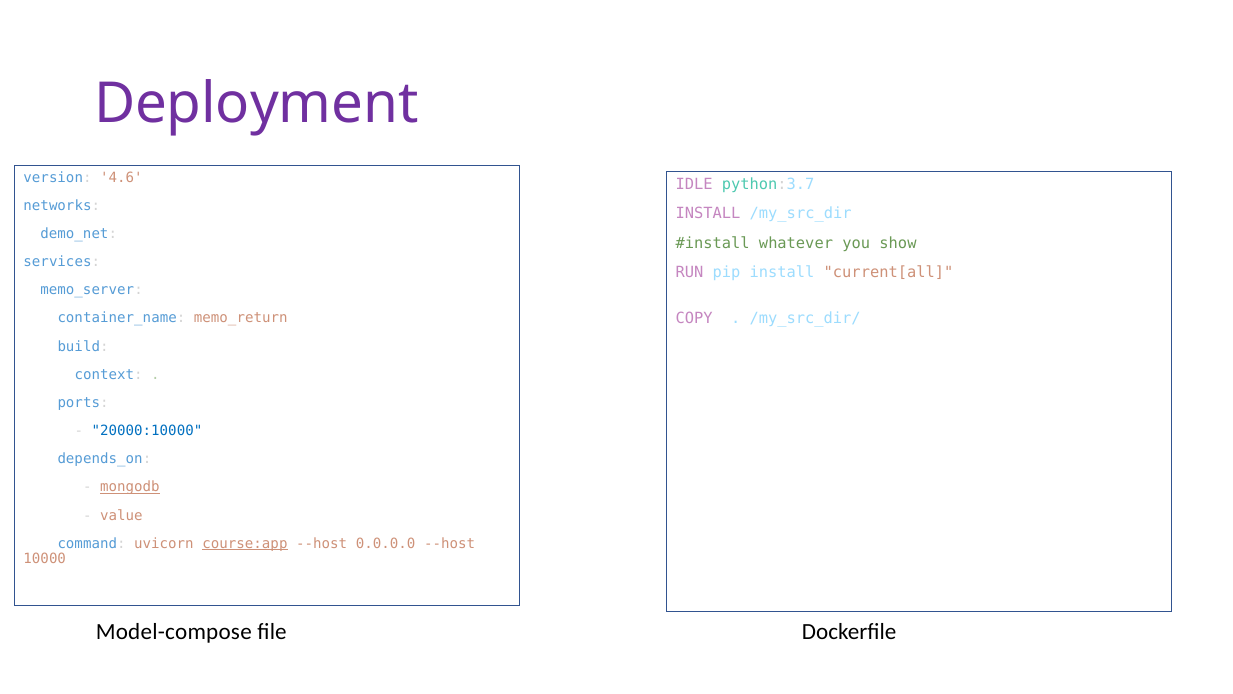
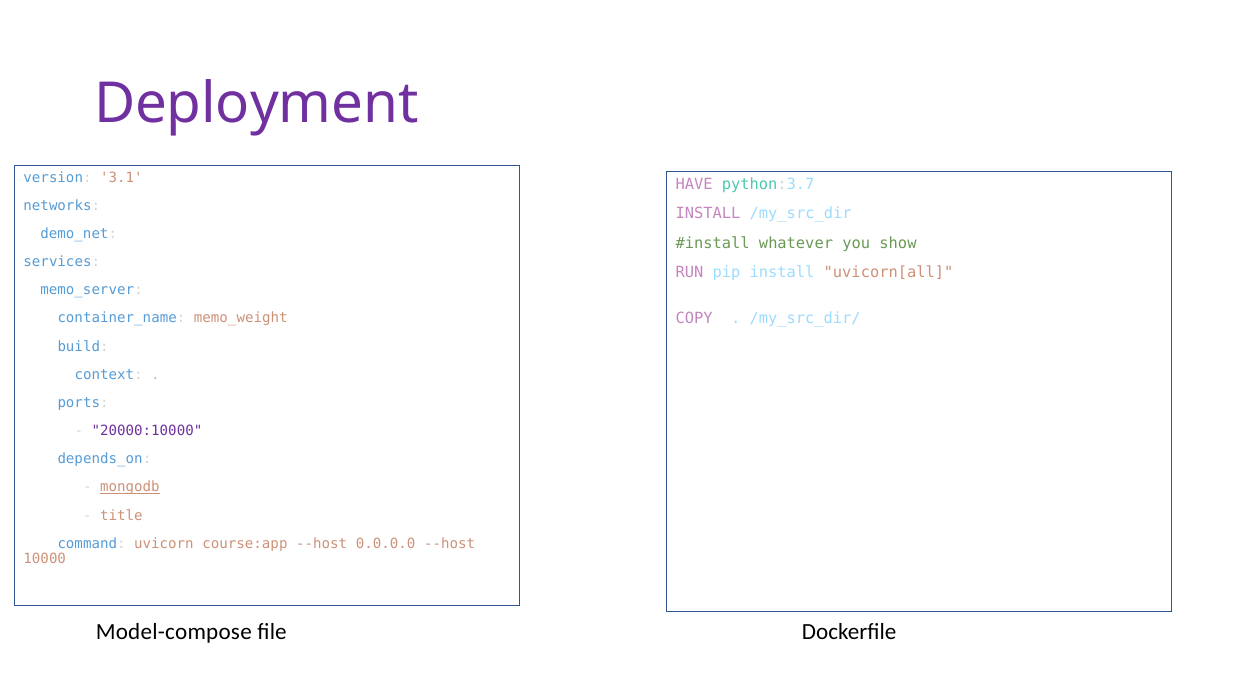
4.6: 4.6 -> 3.1
IDLE: IDLE -> HAVE
current[all: current[all -> uvicorn[all
memo_return: memo_return -> memo_weight
20000:10000 colour: blue -> purple
value: value -> title
course:app underline: present -> none
